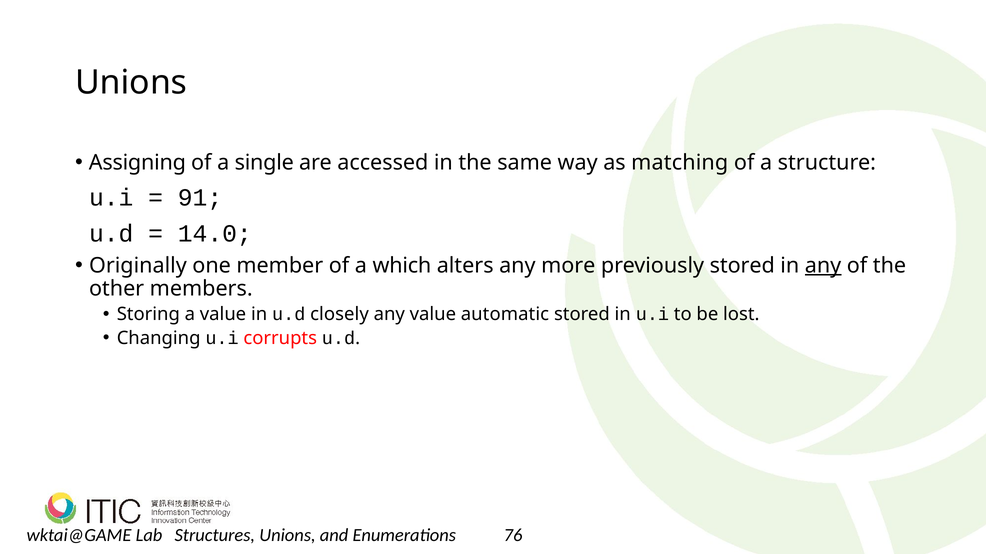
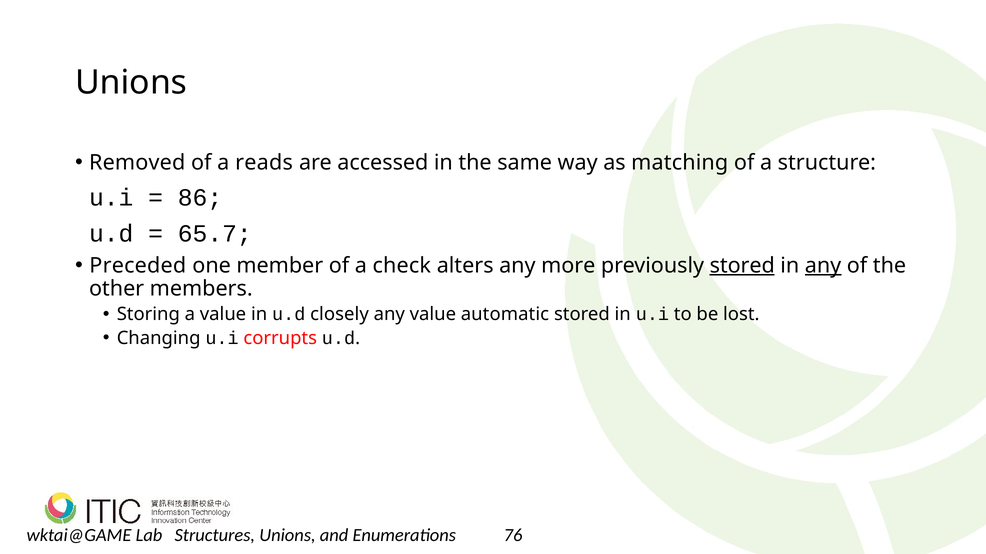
Assigning: Assigning -> Removed
single: single -> reads
91: 91 -> 86
14.0: 14.0 -> 65.7
Originally: Originally -> Preceded
which: which -> check
stored at (742, 266) underline: none -> present
